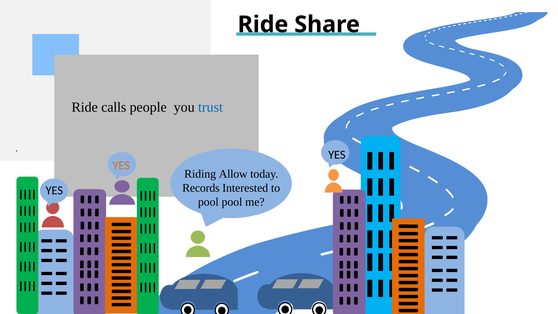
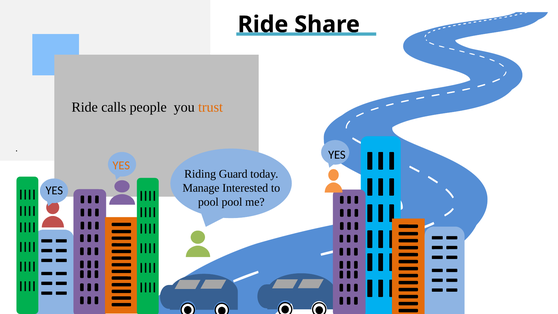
trust colour: blue -> orange
Allow: Allow -> Guard
Records: Records -> Manage
